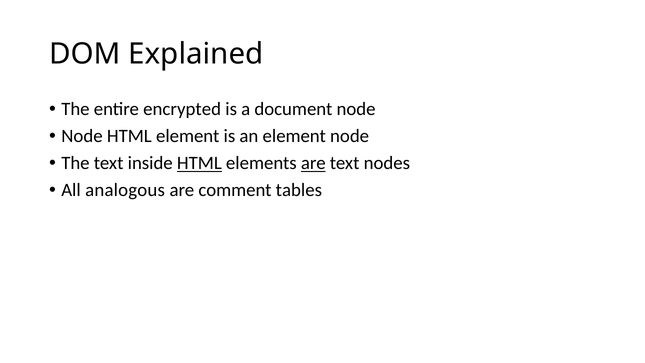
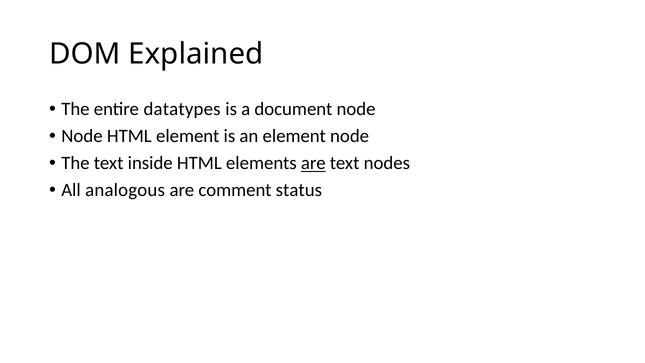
encrypted: encrypted -> datatypes
HTML at (199, 163) underline: present -> none
tables: tables -> status
